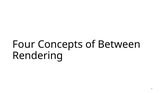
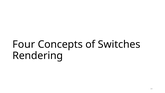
Between: Between -> Switches
